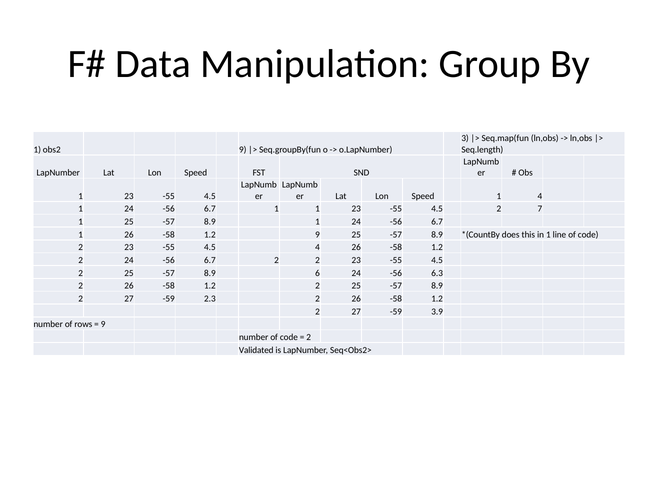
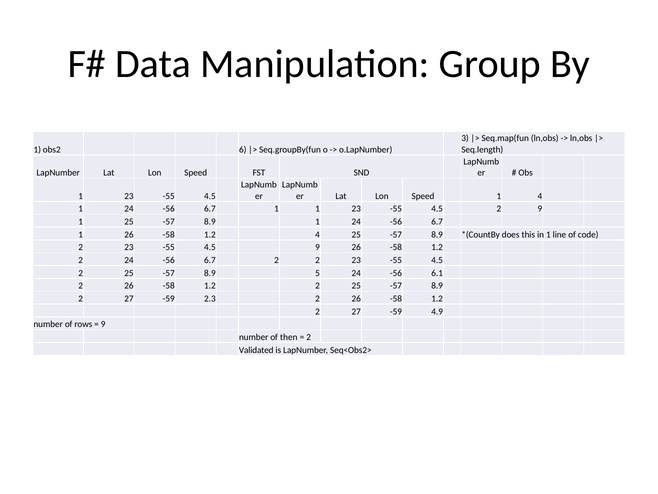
obs2 9: 9 -> 6
2 7: 7 -> 9
1.2 9: 9 -> 4
4.5 4: 4 -> 9
6: 6 -> 5
6.3: 6.3 -> 6.1
3.9: 3.9 -> 4.9
number of code: code -> then
